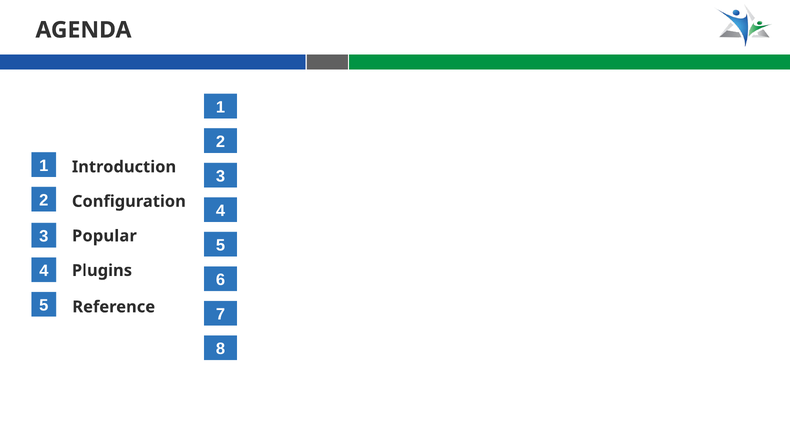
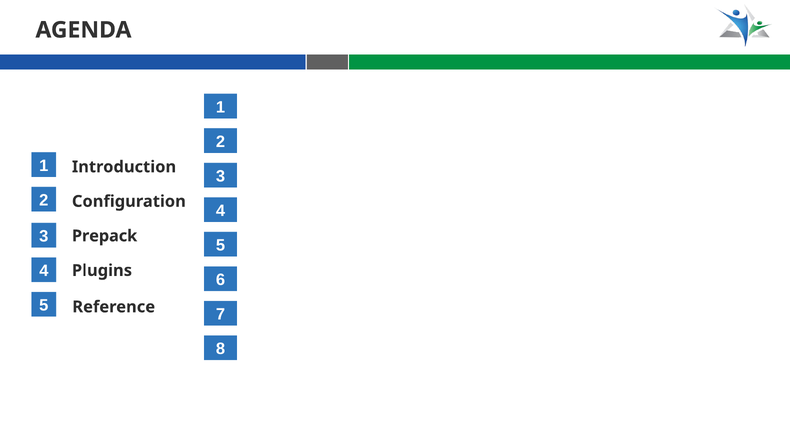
Popular: Popular -> Prepack
